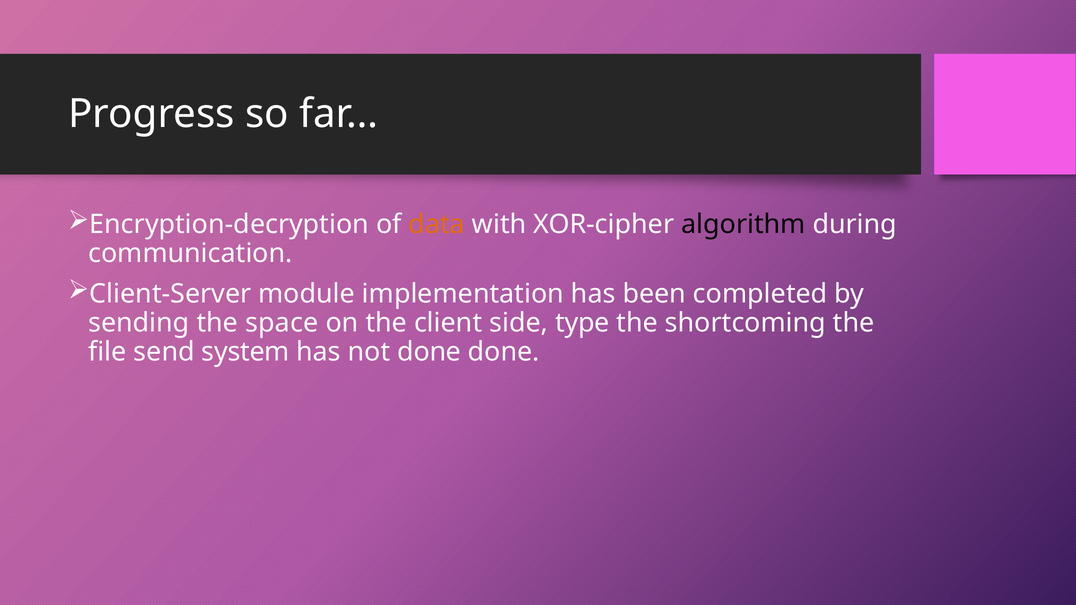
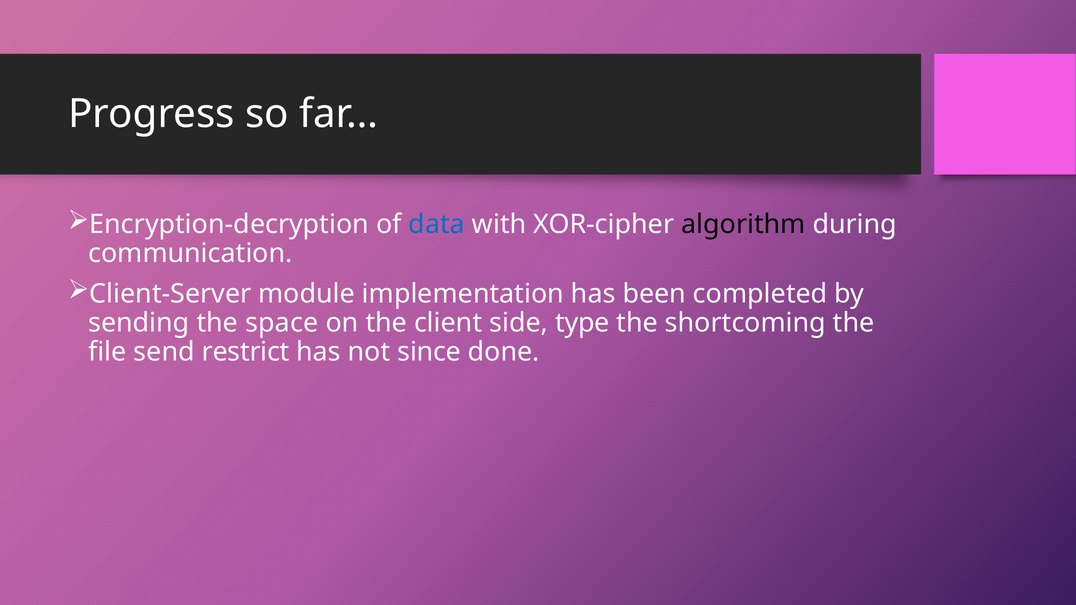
data colour: orange -> blue
system: system -> restrict
not done: done -> since
